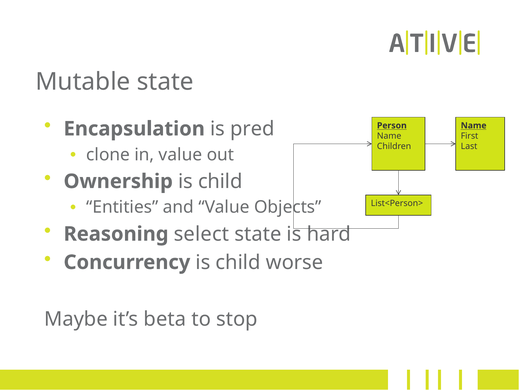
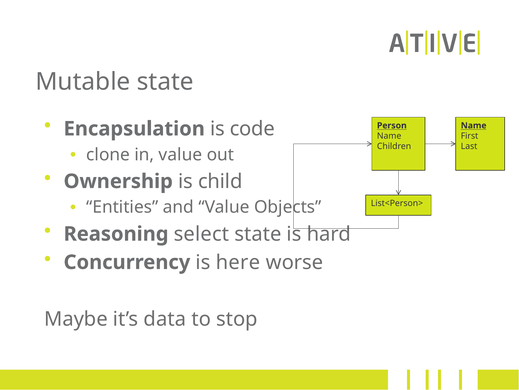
pred: pred -> code
Concurrency is child: child -> here
beta: beta -> data
